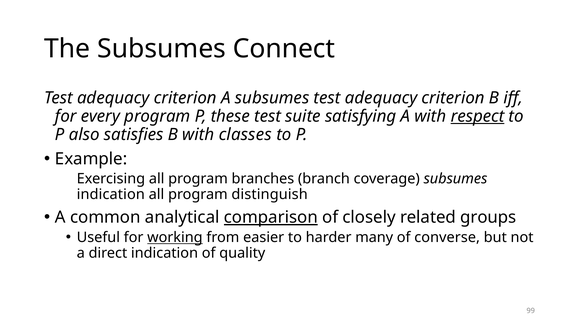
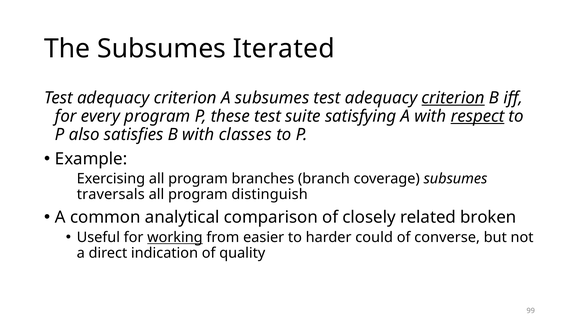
Connect: Connect -> Iterated
criterion at (453, 98) underline: none -> present
indication at (111, 194): indication -> traversals
comparison underline: present -> none
groups: groups -> broken
many: many -> could
